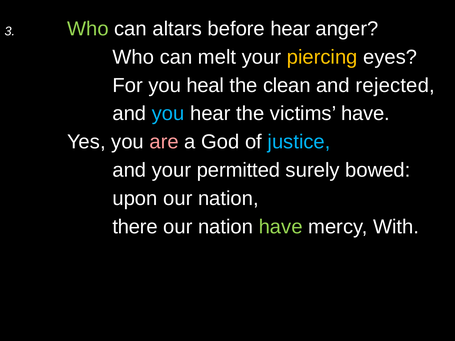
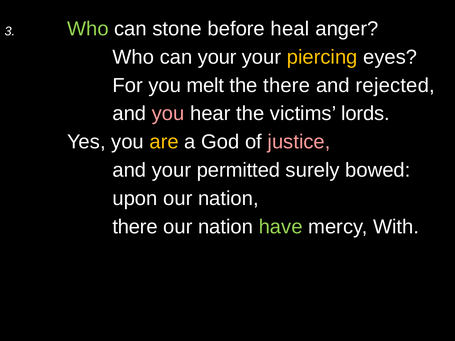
altars: altars -> stone
before hear: hear -> heal
can melt: melt -> your
heal: heal -> melt
the clean: clean -> there
you at (168, 114) colour: light blue -> pink
victims have: have -> lords
are colour: pink -> yellow
justice colour: light blue -> pink
